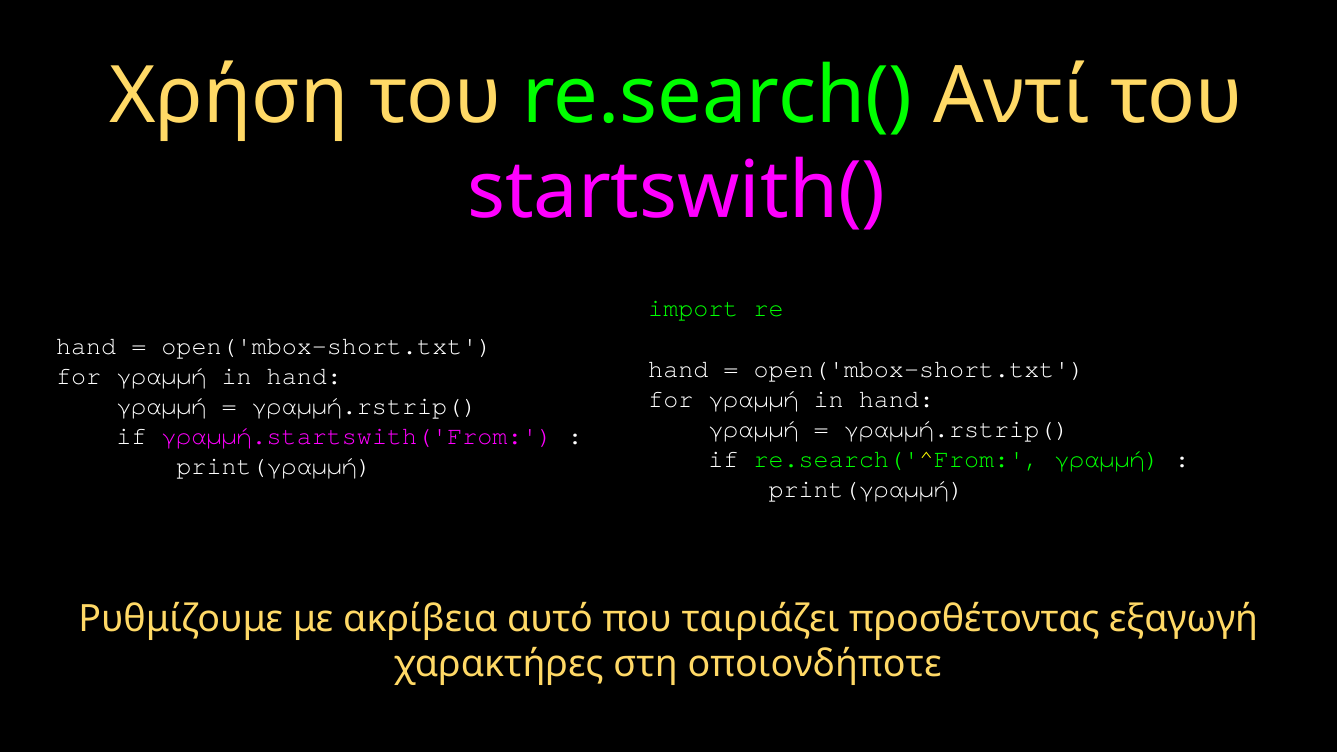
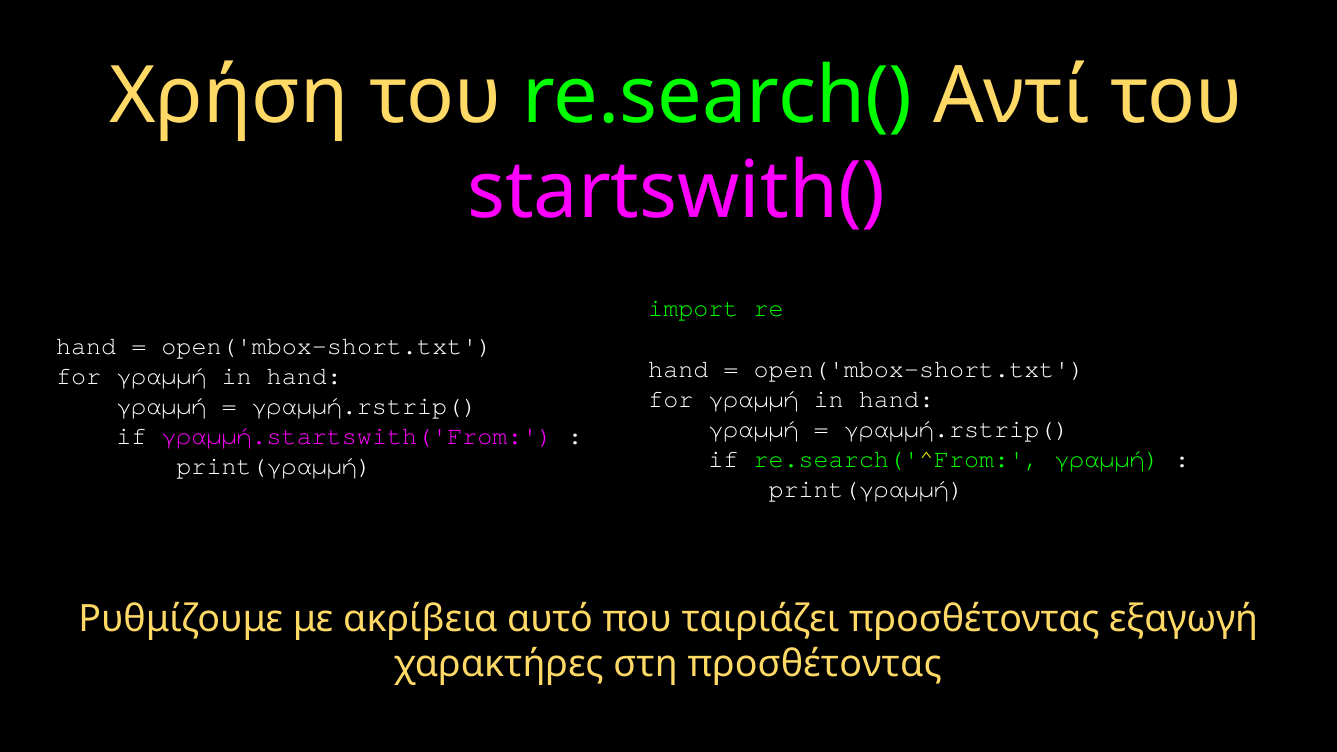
στη οποιονδήποτε: οποιονδήποτε -> προσθέτοντας
